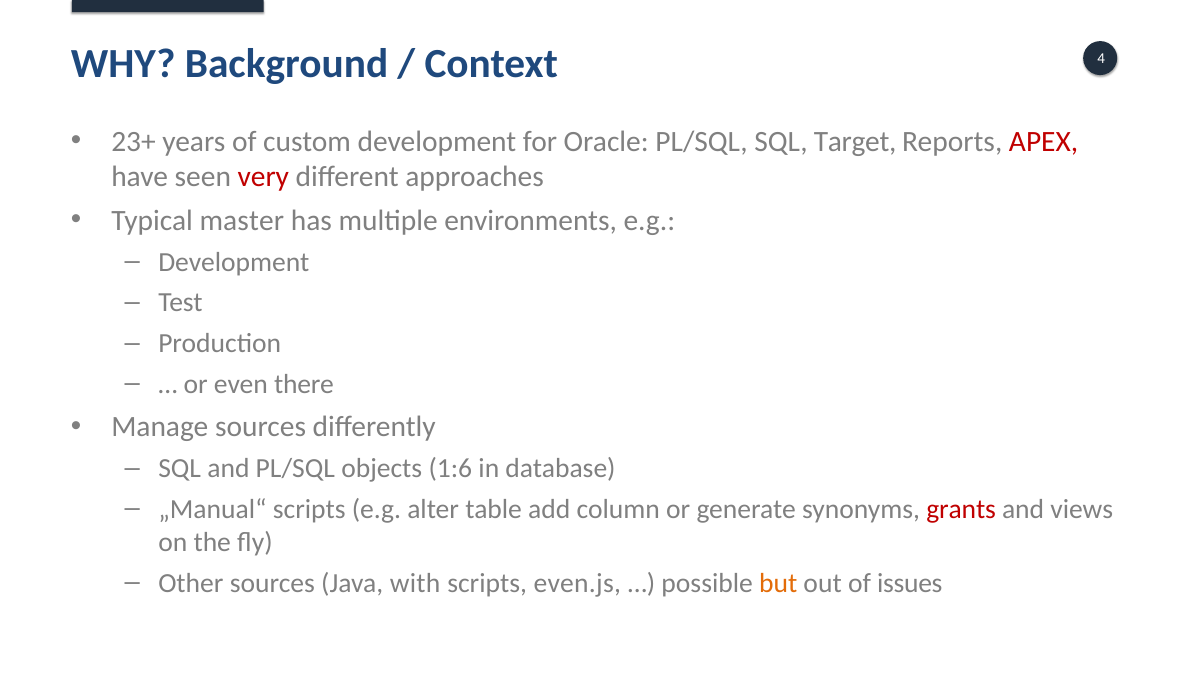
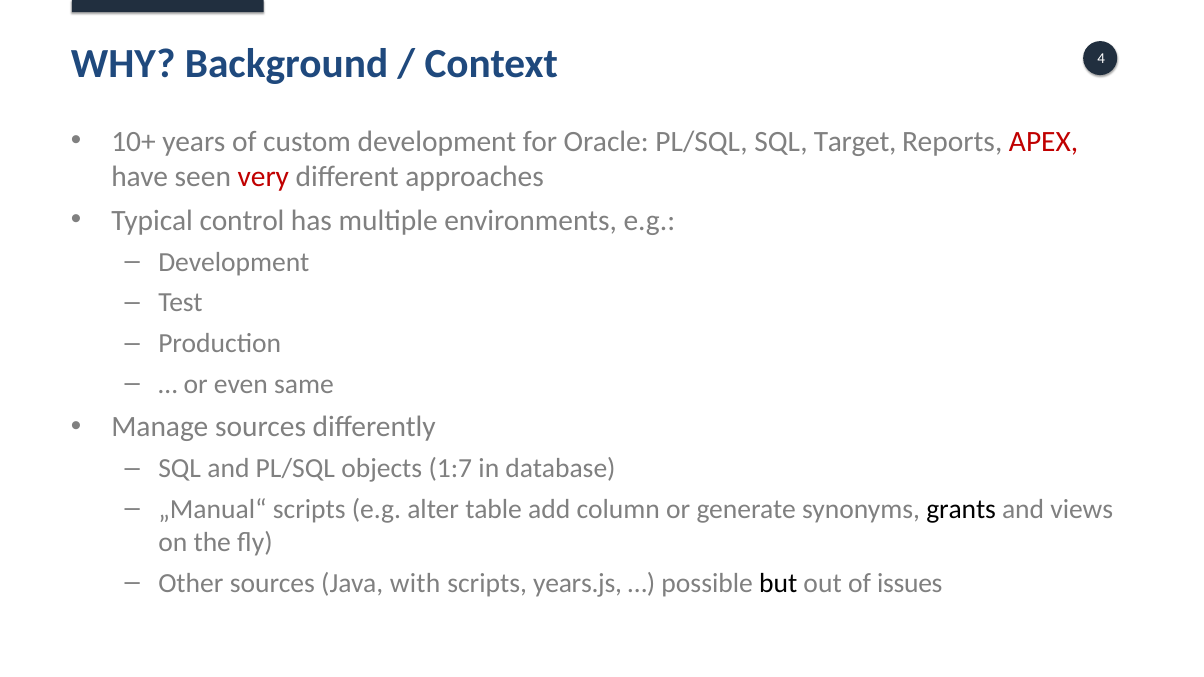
23+: 23+ -> 10+
master: master -> control
there: there -> same
1:6: 1:6 -> 1:7
grants colour: red -> black
even.js: even.js -> years.js
but colour: orange -> black
